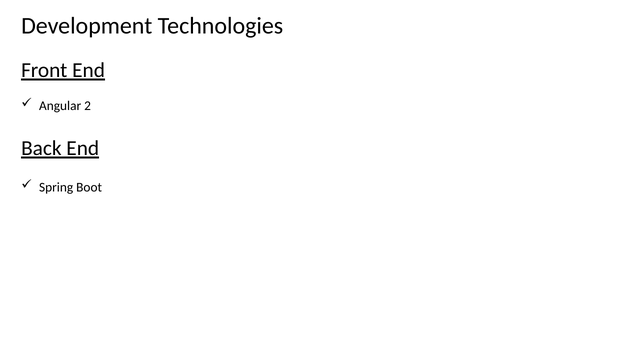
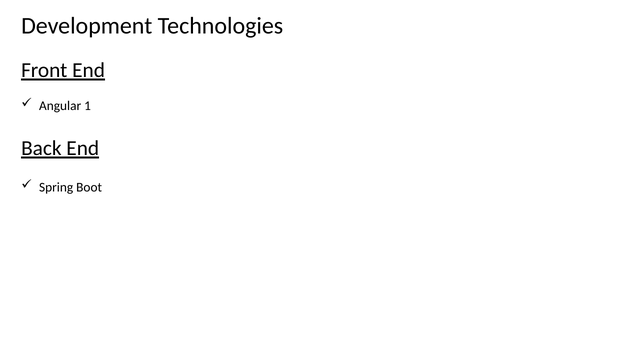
2: 2 -> 1
